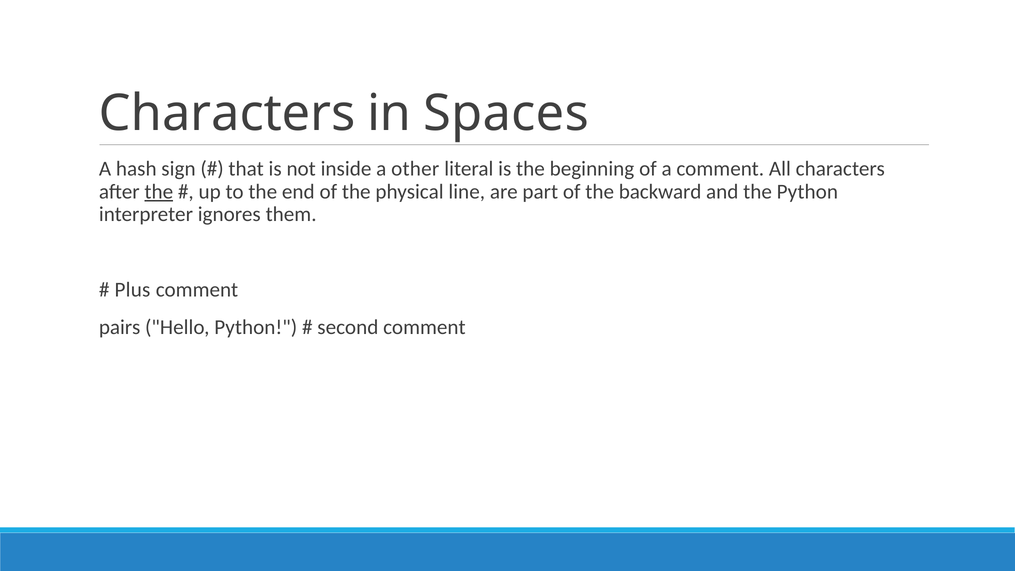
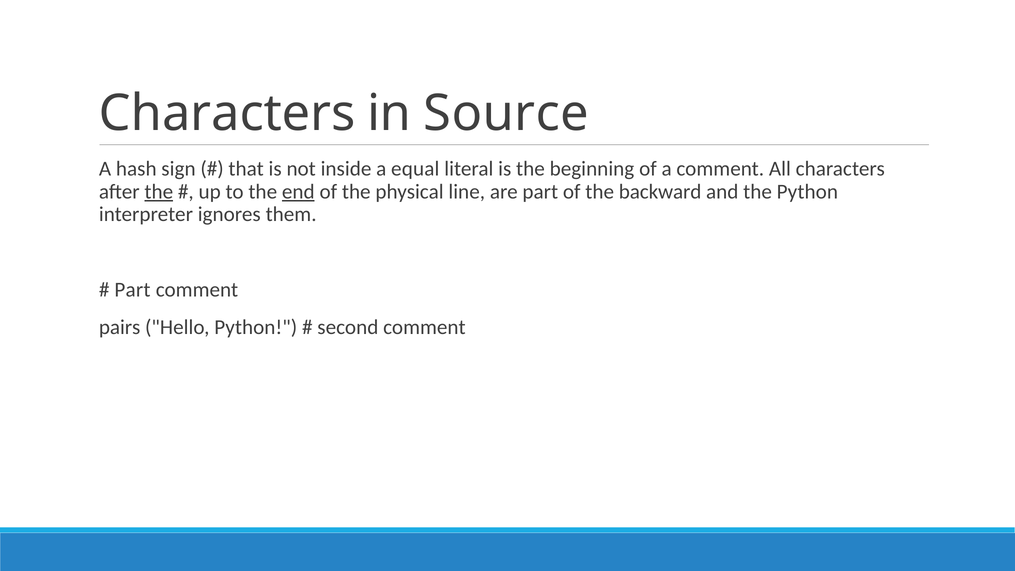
Spaces: Spaces -> Source
other: other -> equal
end underline: none -> present
Plus at (132, 290): Plus -> Part
